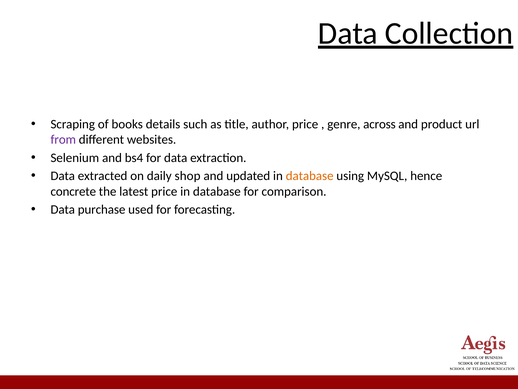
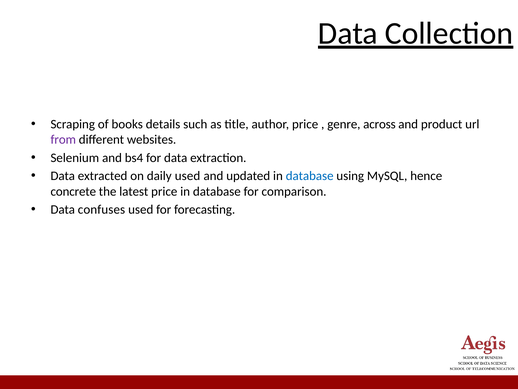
daily shop: shop -> used
database at (310, 176) colour: orange -> blue
purchase: purchase -> confuses
